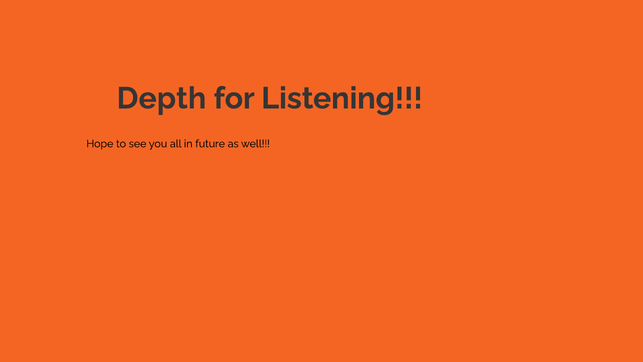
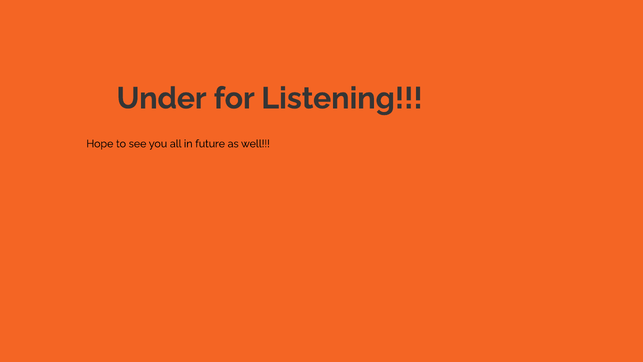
Depth: Depth -> Under
